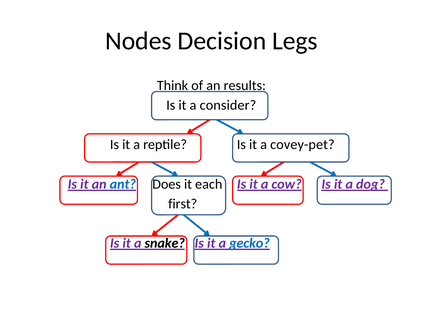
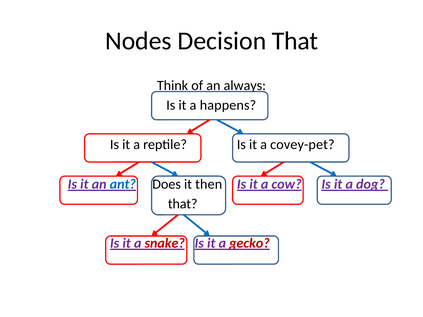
Decision Legs: Legs -> That
results: results -> always
consider: consider -> happens
each: each -> then
first at (183, 204): first -> that
snake colour: black -> red
gecko colour: blue -> red
